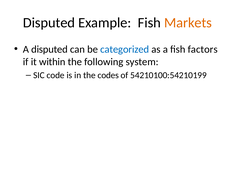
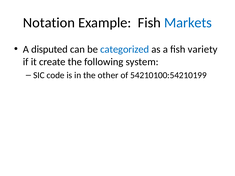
Disputed at (49, 23): Disputed -> Notation
Markets colour: orange -> blue
factors: factors -> variety
within: within -> create
codes: codes -> other
